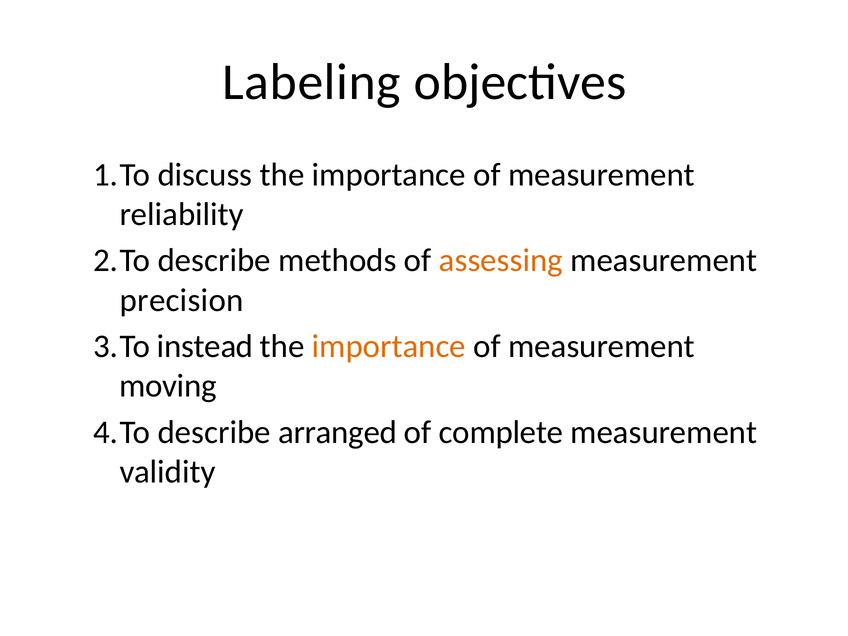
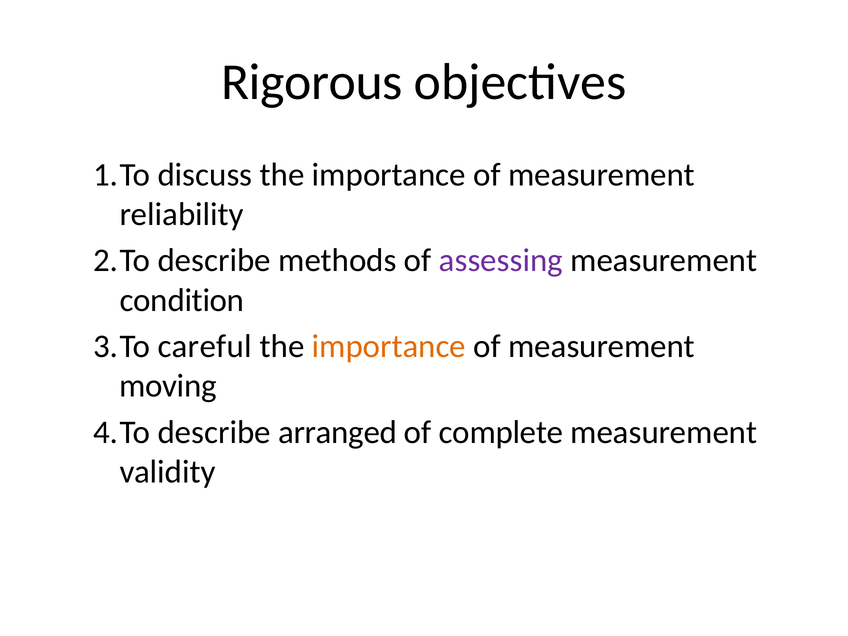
Labeling: Labeling -> Rigorous
assessing colour: orange -> purple
precision: precision -> condition
instead: instead -> careful
